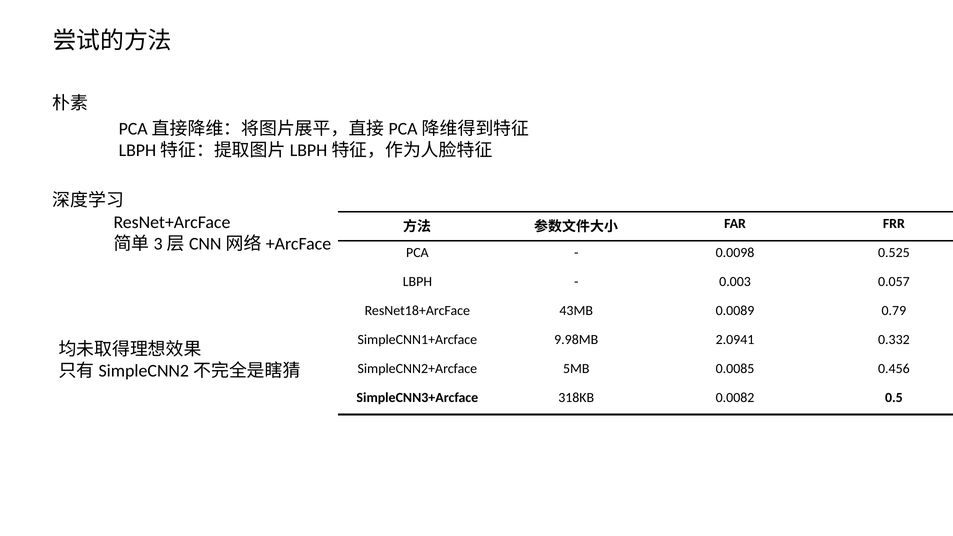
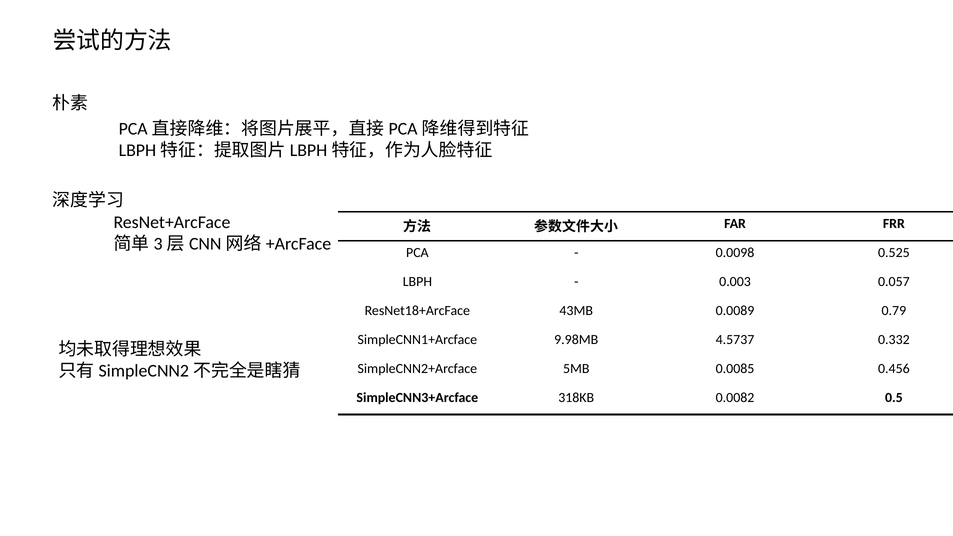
2.0941: 2.0941 -> 4.5737
